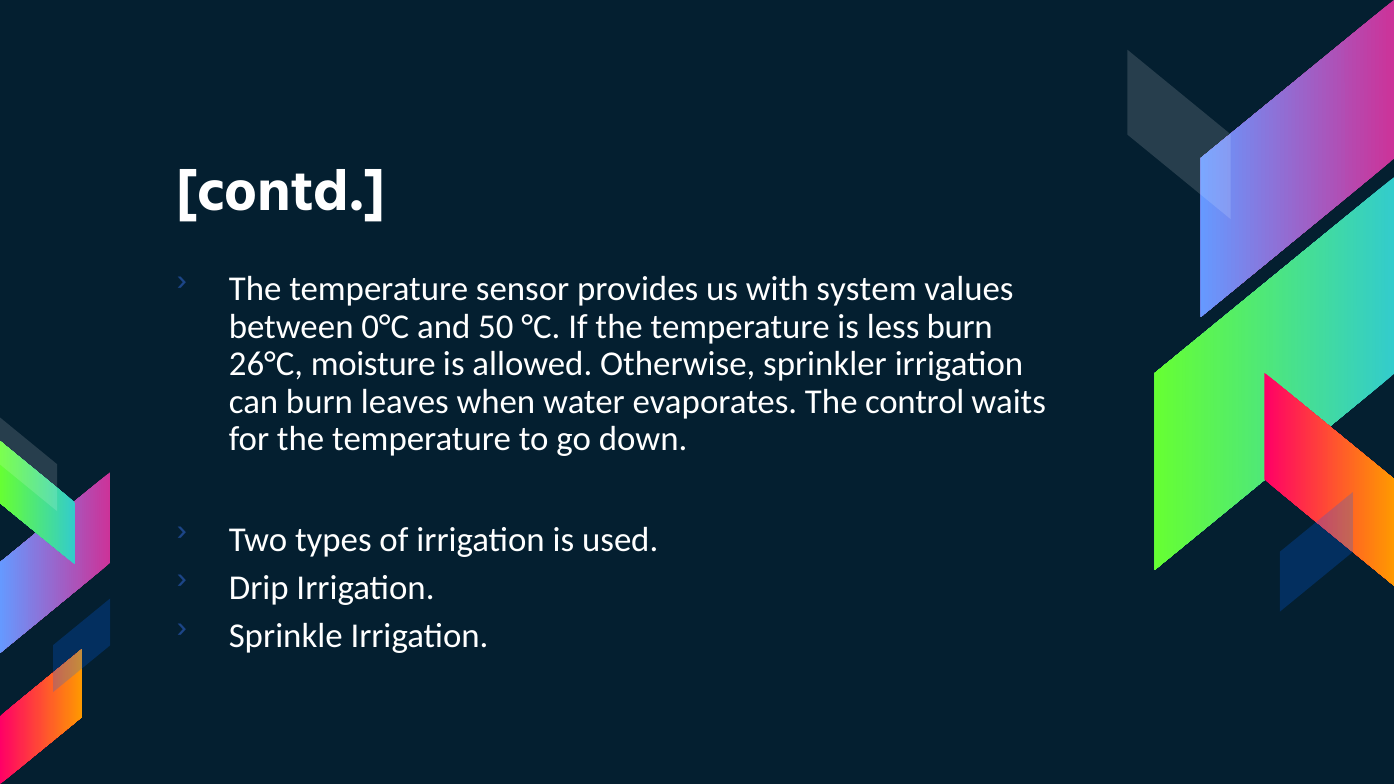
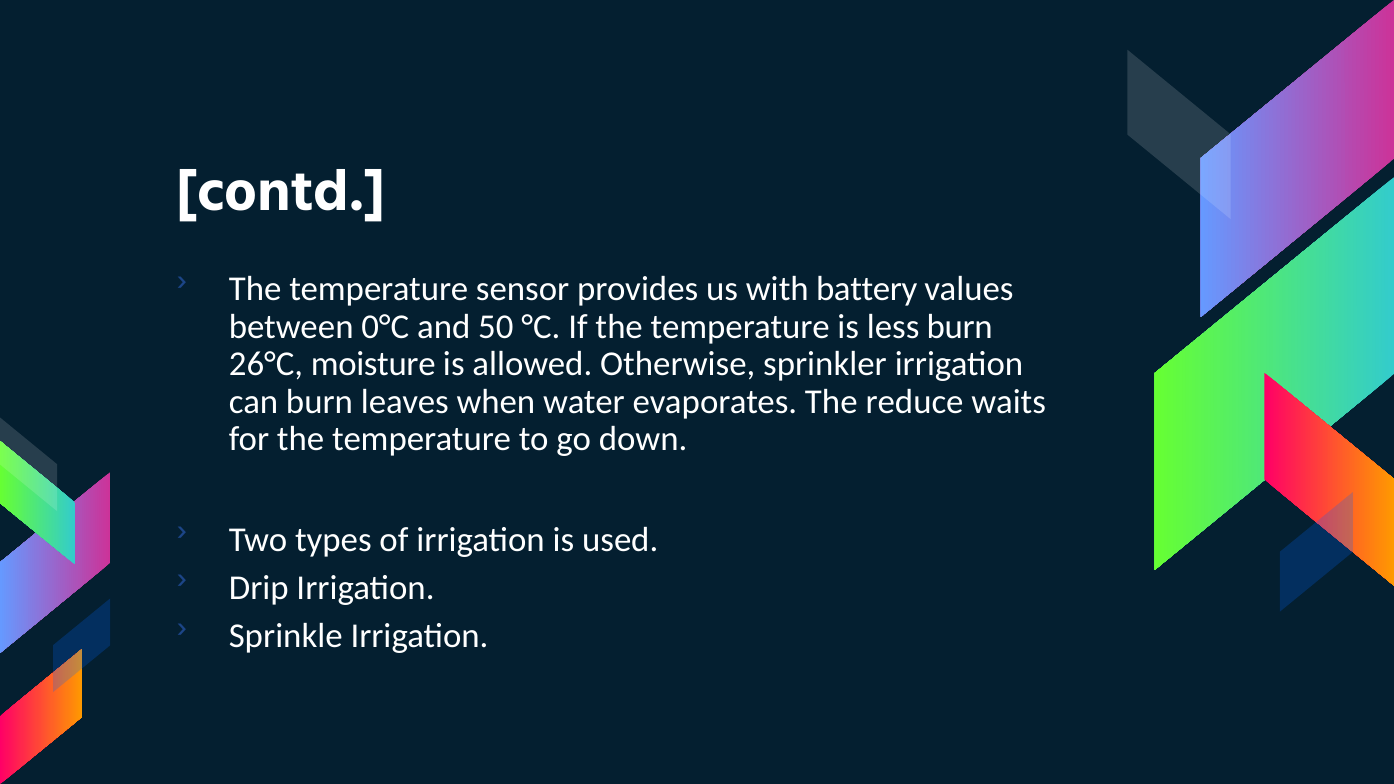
system: system -> battery
control: control -> reduce
